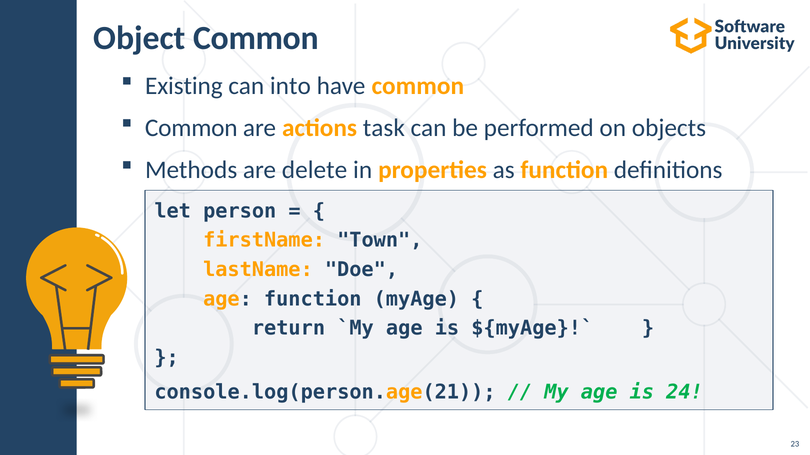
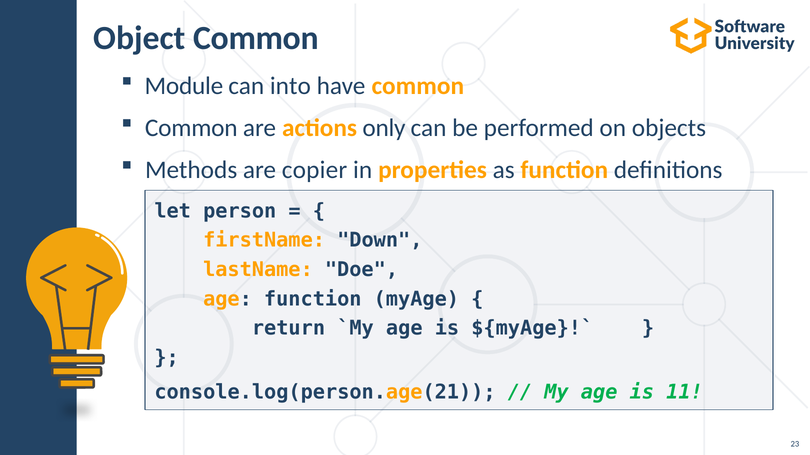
Existing: Existing -> Module
task: task -> only
delete: delete -> copier
Town: Town -> Down
24: 24 -> 11
